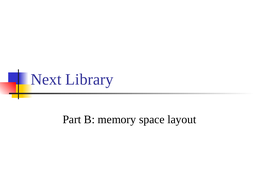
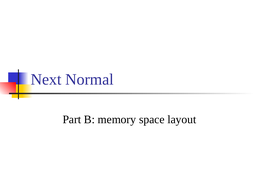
Library: Library -> Normal
